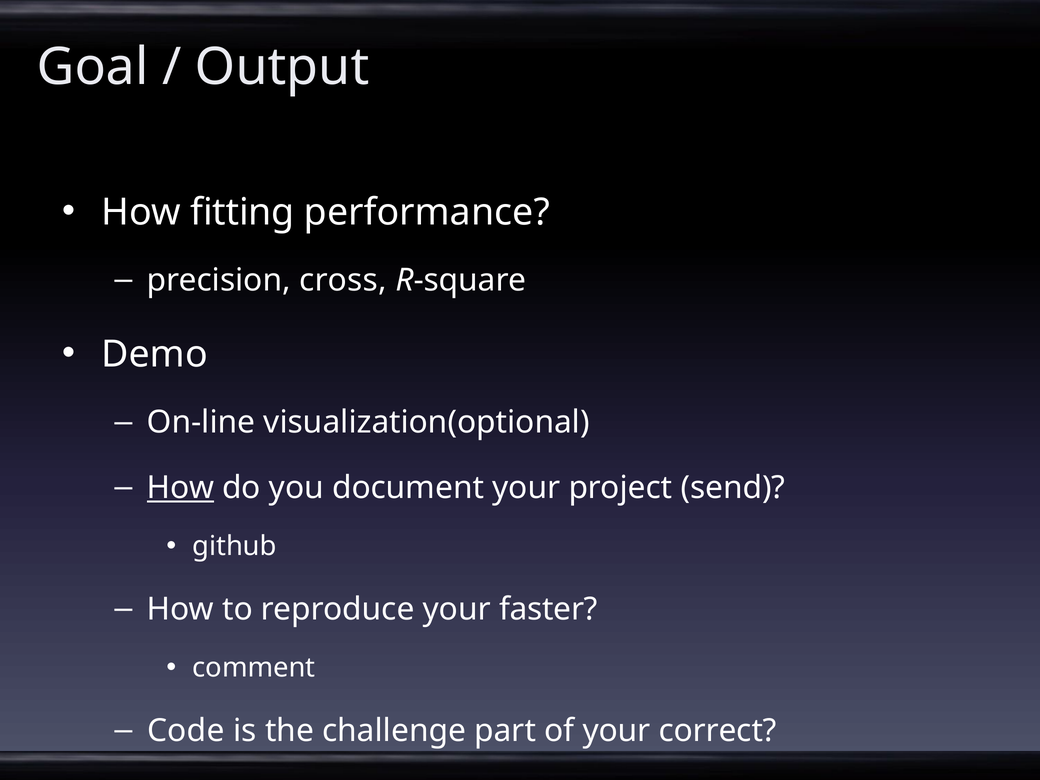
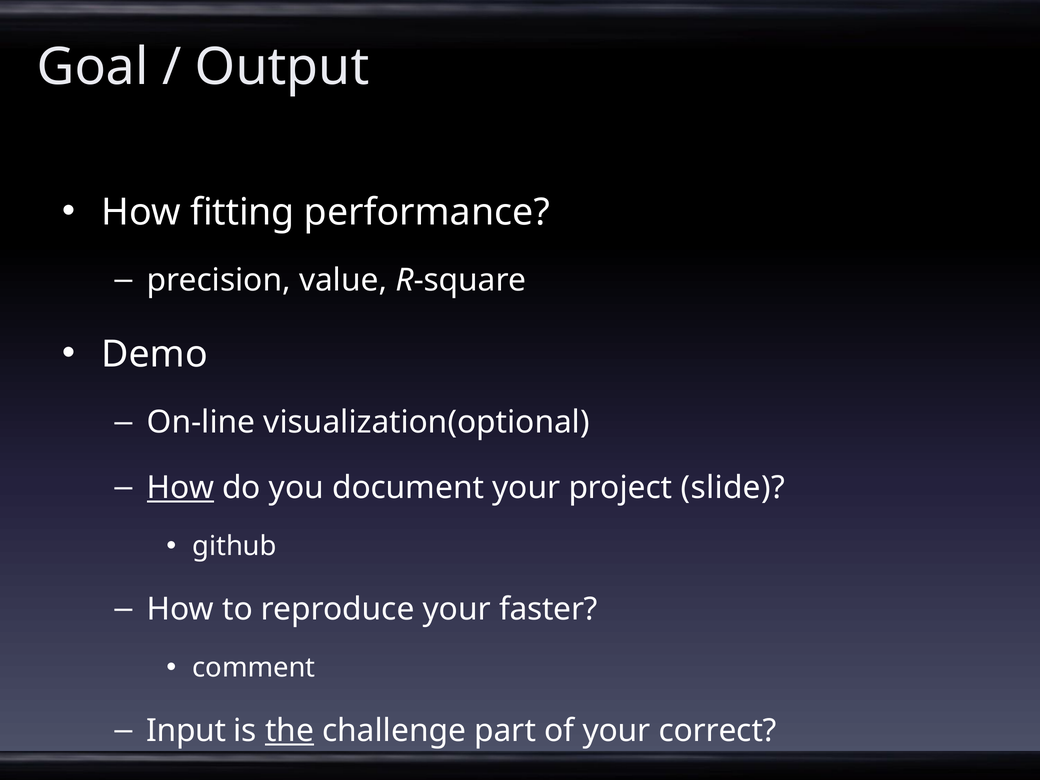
cross: cross -> value
send: send -> slide
Code: Code -> Input
the underline: none -> present
